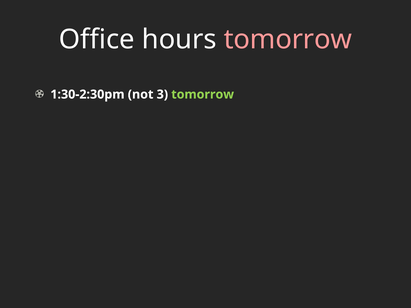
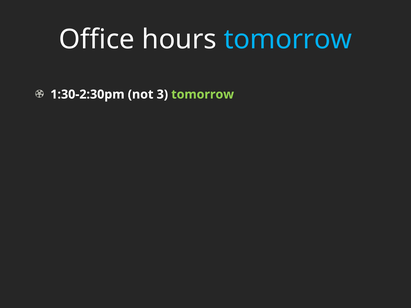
tomorrow at (288, 39) colour: pink -> light blue
